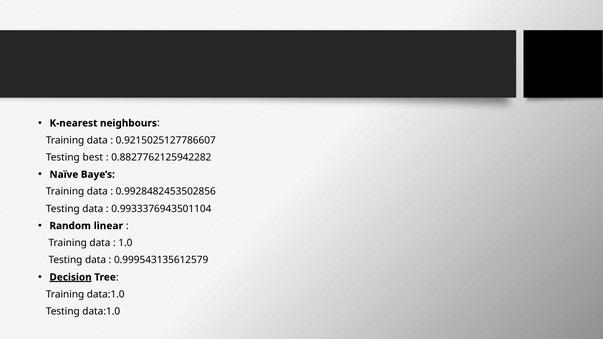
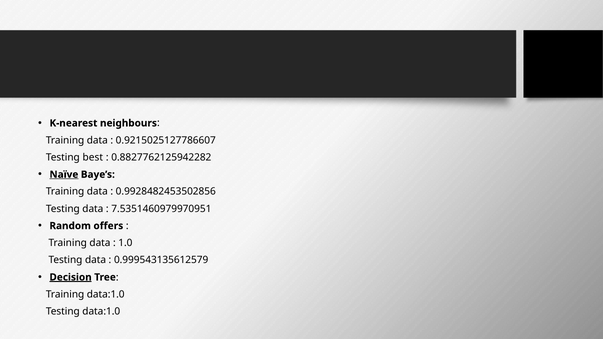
Naïve underline: none -> present
0.9933376943501104: 0.9933376943501104 -> 7.5351460979970951
linear: linear -> offers
